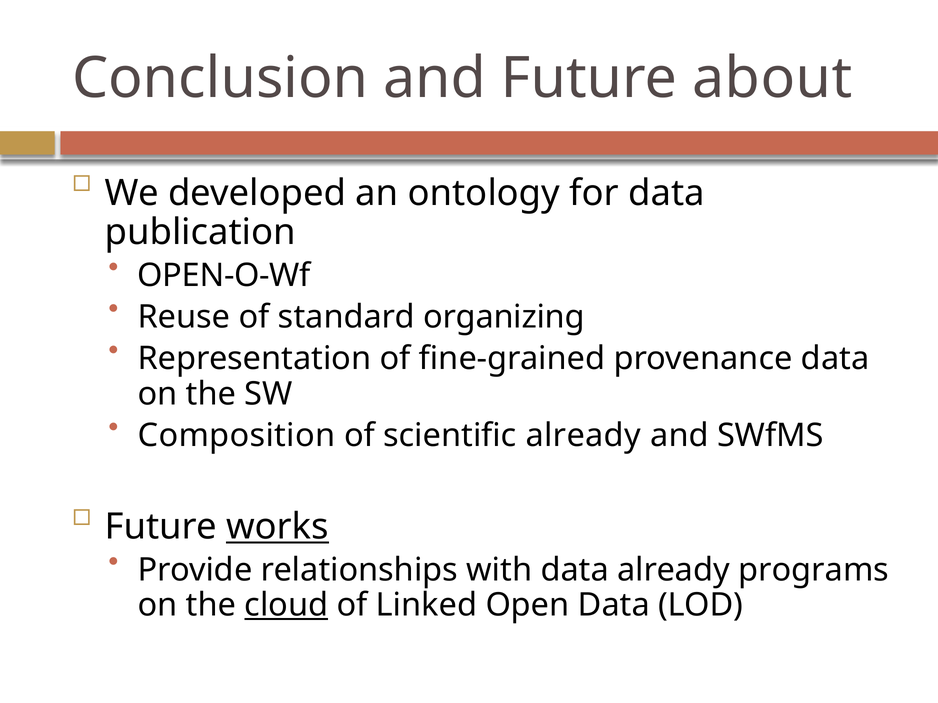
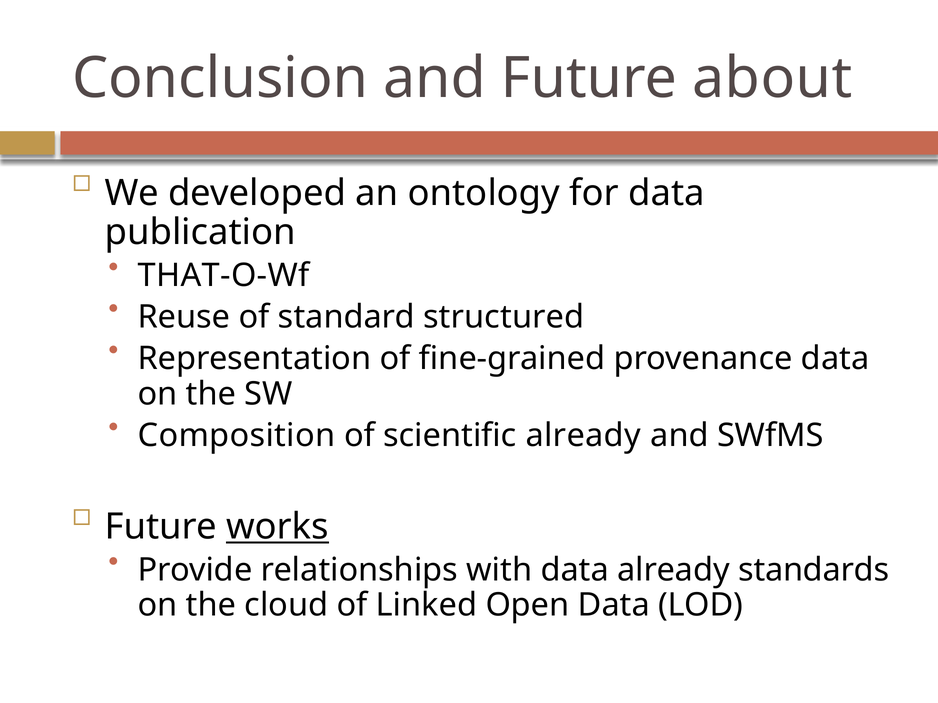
OPEN-O-Wf: OPEN-O-Wf -> THAT-O-Wf
organizing: organizing -> structured
programs: programs -> standards
cloud underline: present -> none
